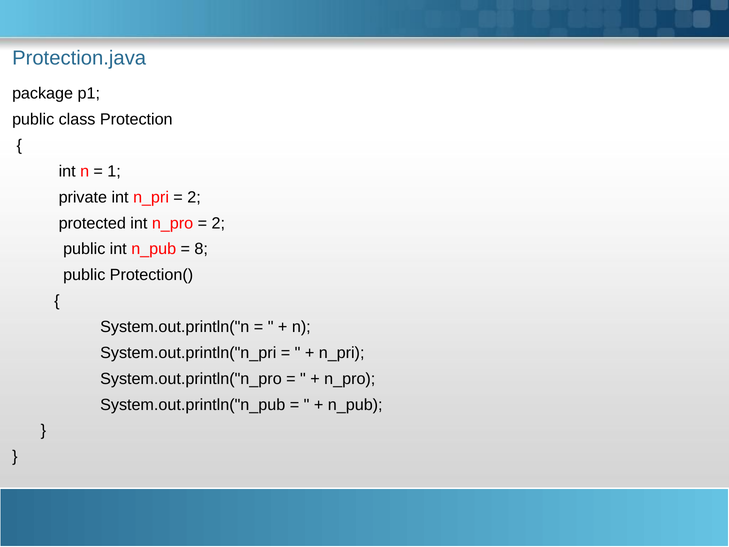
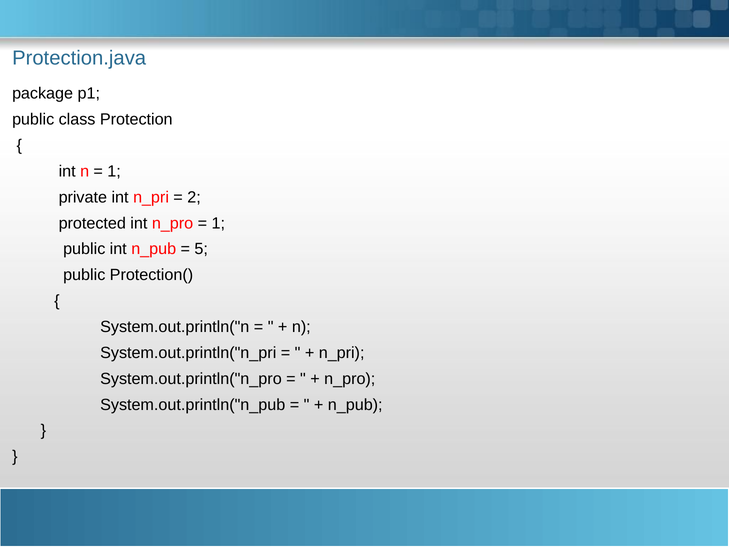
2 at (218, 223): 2 -> 1
8: 8 -> 5
